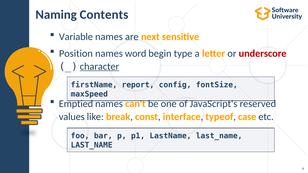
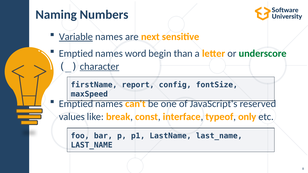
Contents: Contents -> Numbers
Variable underline: none -> present
Position at (76, 54): Position -> Emptied
type: type -> than
underscore colour: red -> green
case: case -> only
